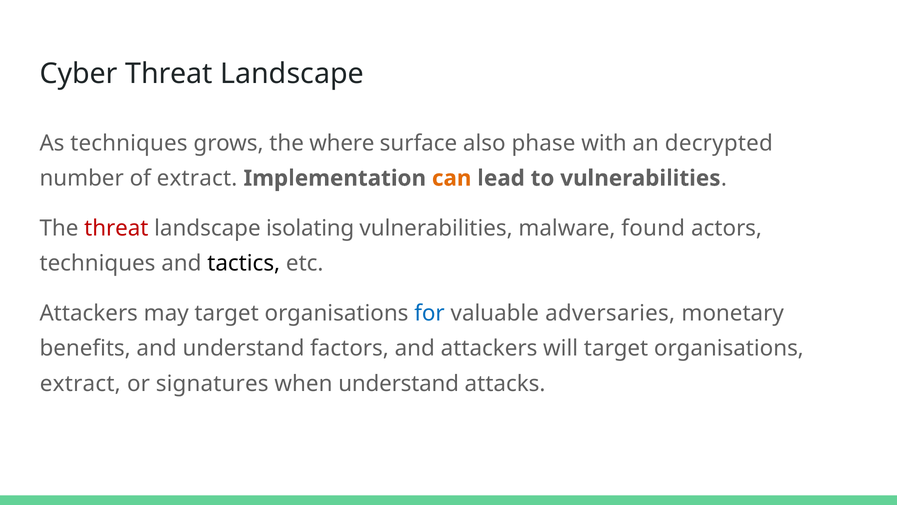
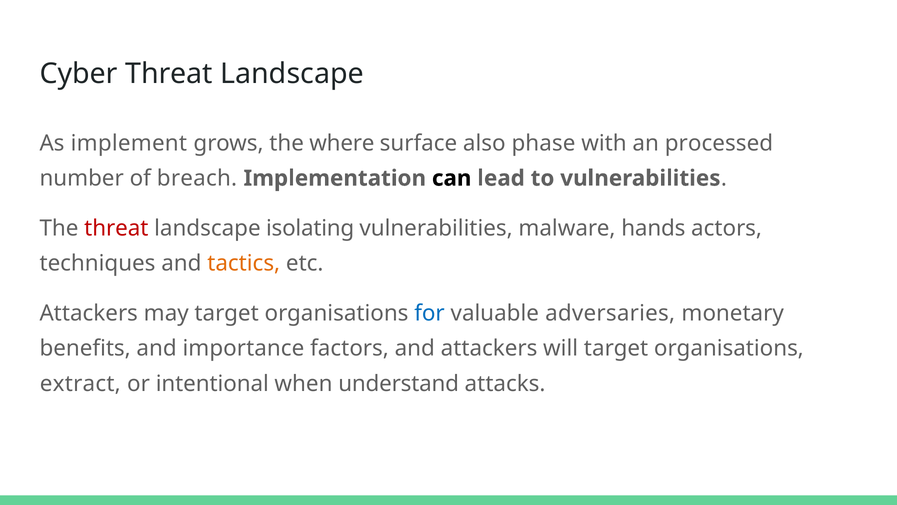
As techniques: techniques -> implement
decrypted: decrypted -> processed
of extract: extract -> breach
can colour: orange -> black
found: found -> hands
tactics colour: black -> orange
and understand: understand -> importance
signatures: signatures -> intentional
